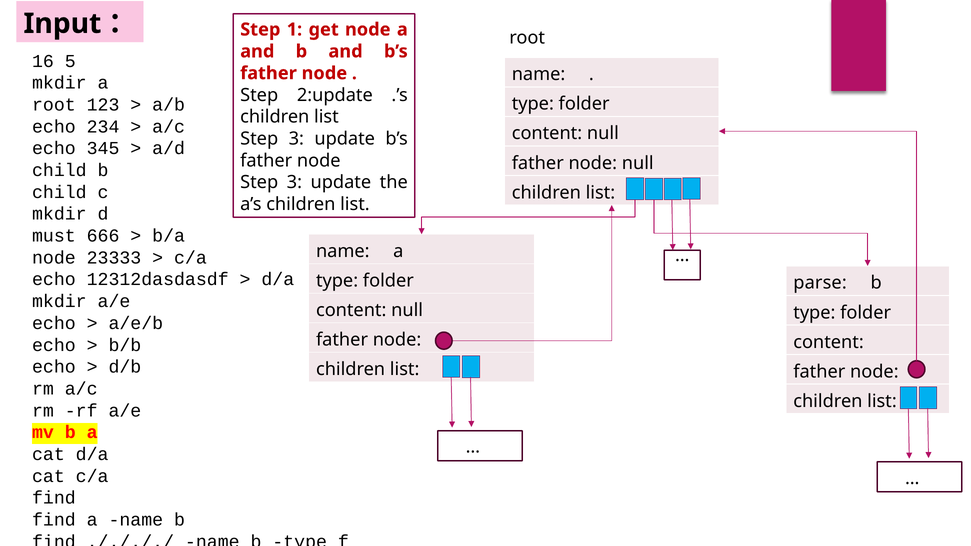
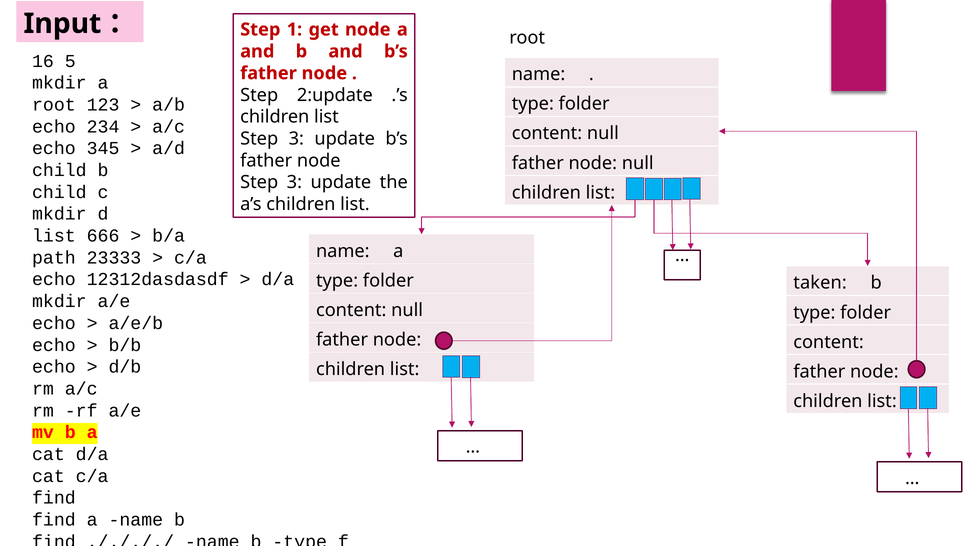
must at (54, 236): must -> list
node at (54, 258): node -> path
parse: parse -> taken
